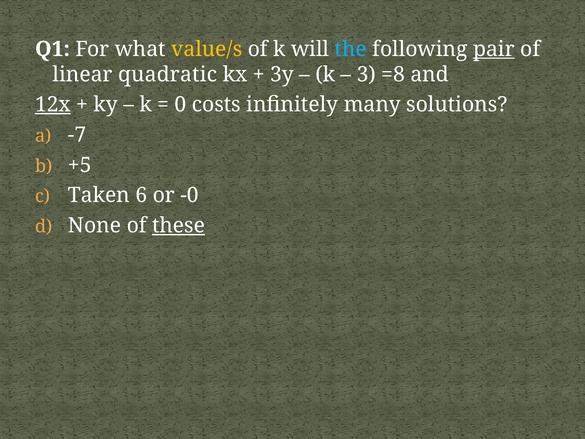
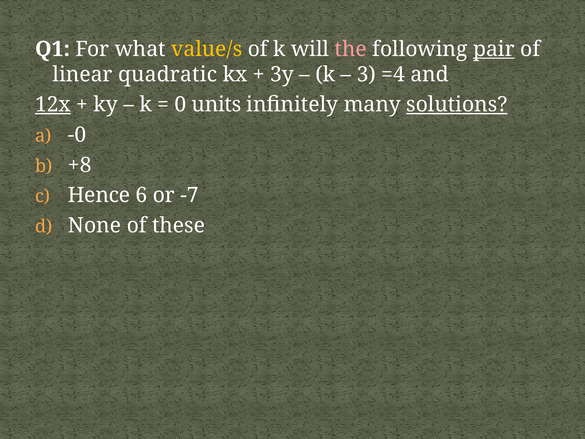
the colour: light blue -> pink
=8: =8 -> =4
costs: costs -> units
solutions underline: none -> present
-7: -7 -> -0
+5: +5 -> +8
Taken: Taken -> Hence
-0: -0 -> -7
these underline: present -> none
